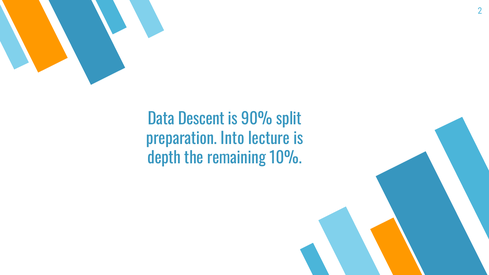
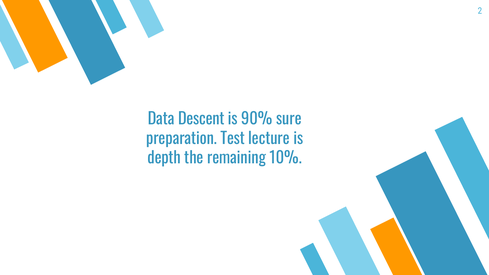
split: split -> sure
Into: Into -> Test
